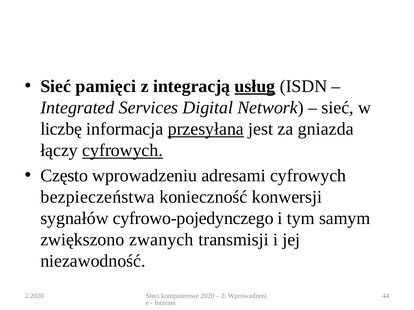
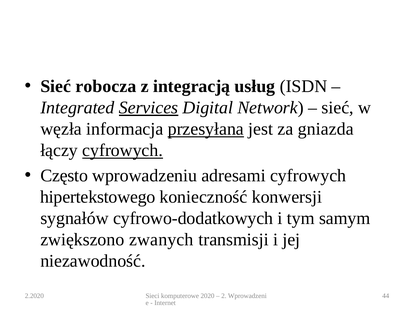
pamięci: pamięci -> robocza
usług underline: present -> none
Services underline: none -> present
liczbę: liczbę -> węzła
bezpieczeństwa: bezpieczeństwa -> hipertekstowego
cyfrowo-pojedynczego: cyfrowo-pojedynczego -> cyfrowo-dodatkowych
